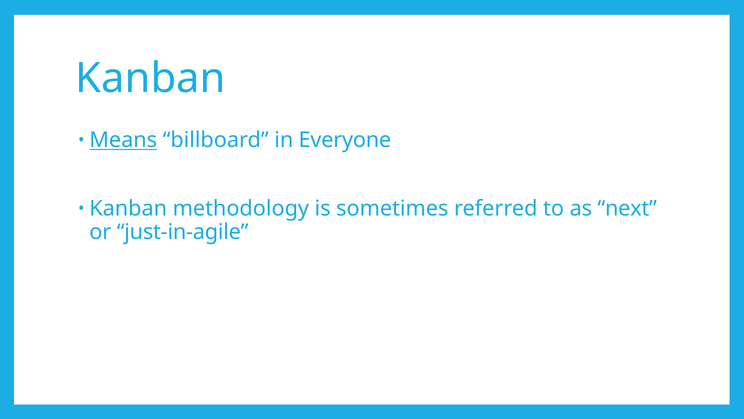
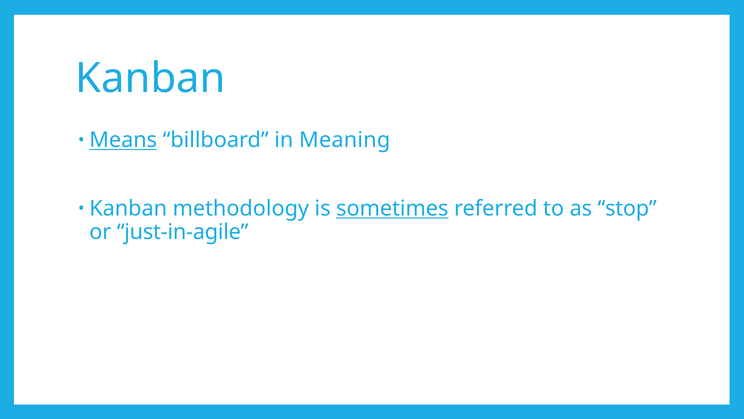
Everyone: Everyone -> Meaning
sometimes underline: none -> present
next: next -> stop
